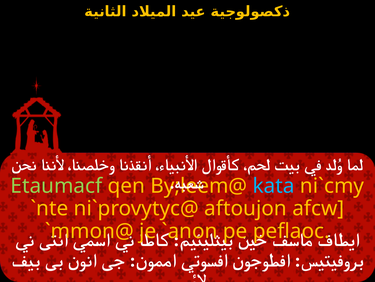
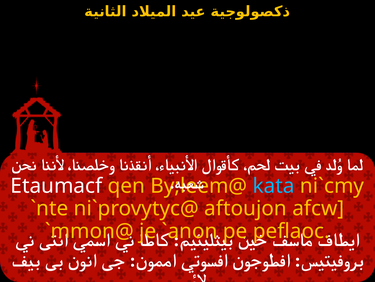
Etaumacf colour: light green -> white
